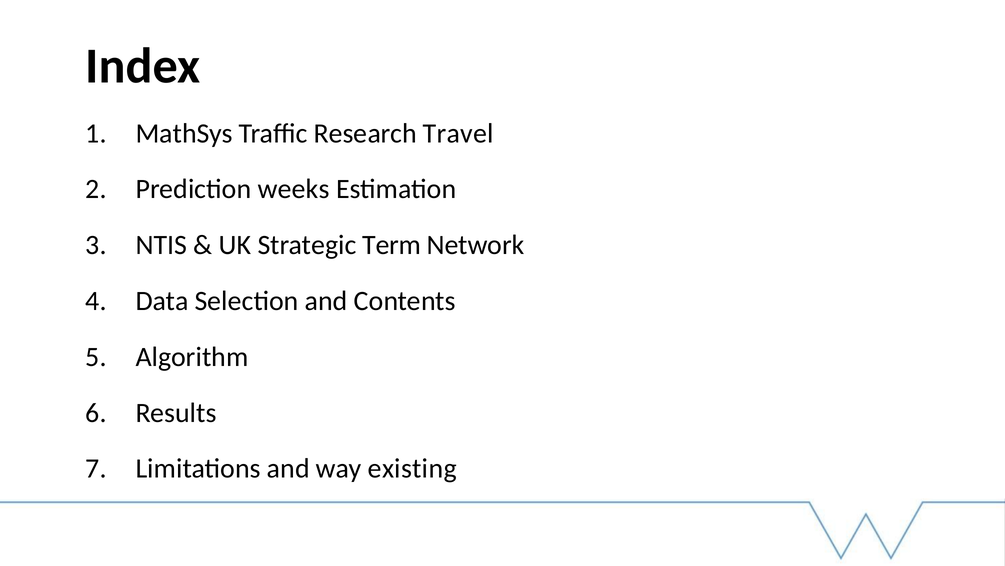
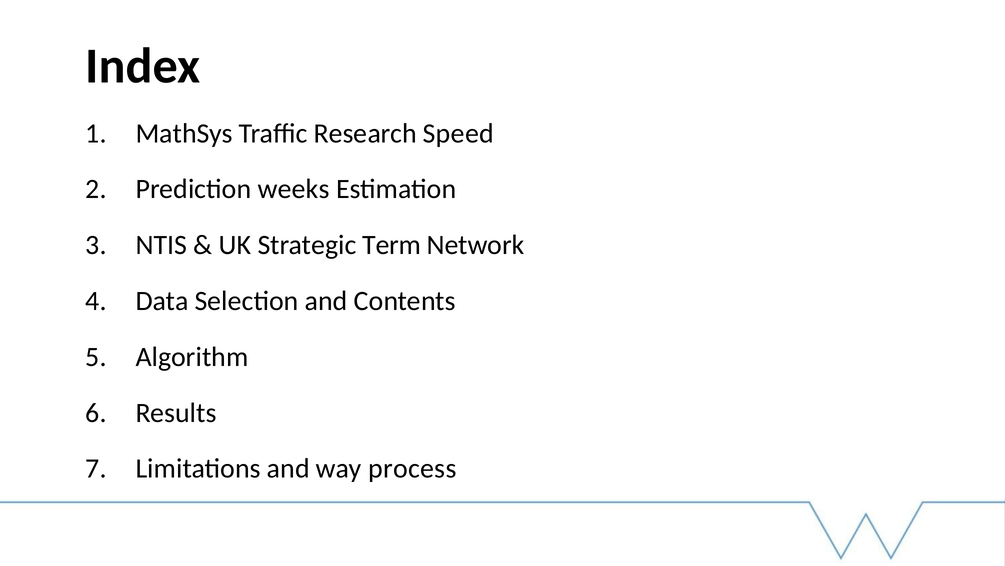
Travel: Travel -> Speed
existing: existing -> process
